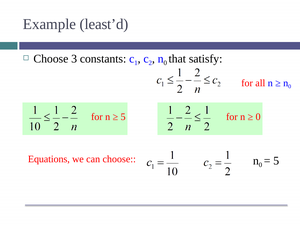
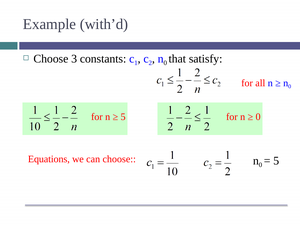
least’d: least’d -> with’d
